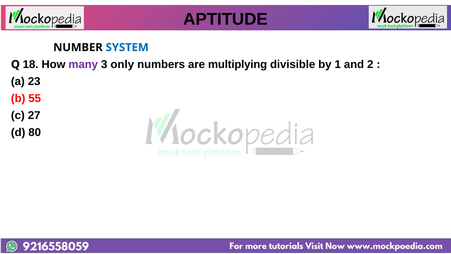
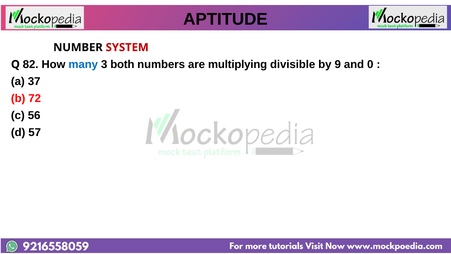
SYSTEM colour: blue -> red
18: 18 -> 82
many colour: purple -> blue
only: only -> both
1: 1 -> 9
2: 2 -> 0
23: 23 -> 37
55: 55 -> 72
27: 27 -> 56
80: 80 -> 57
